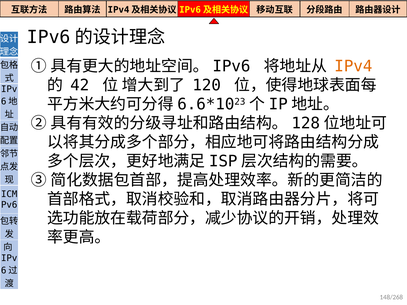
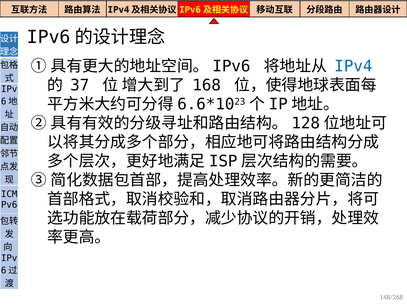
IPv4 colour: orange -> blue
42: 42 -> 37
120: 120 -> 168
